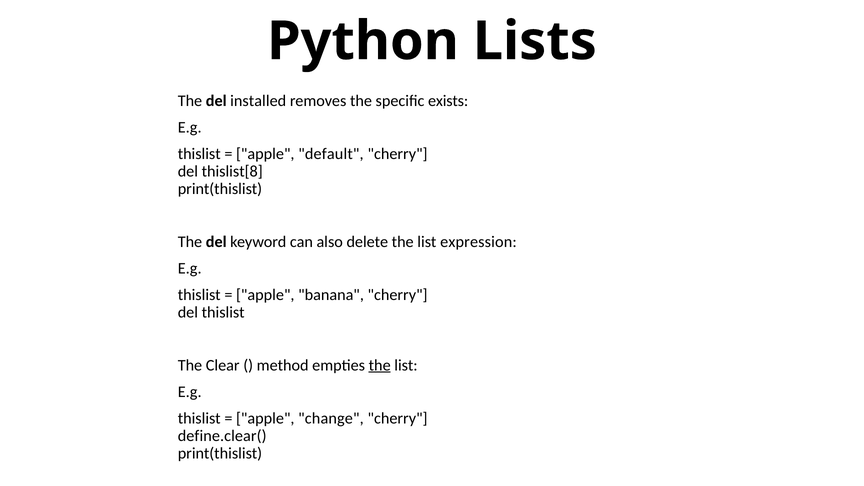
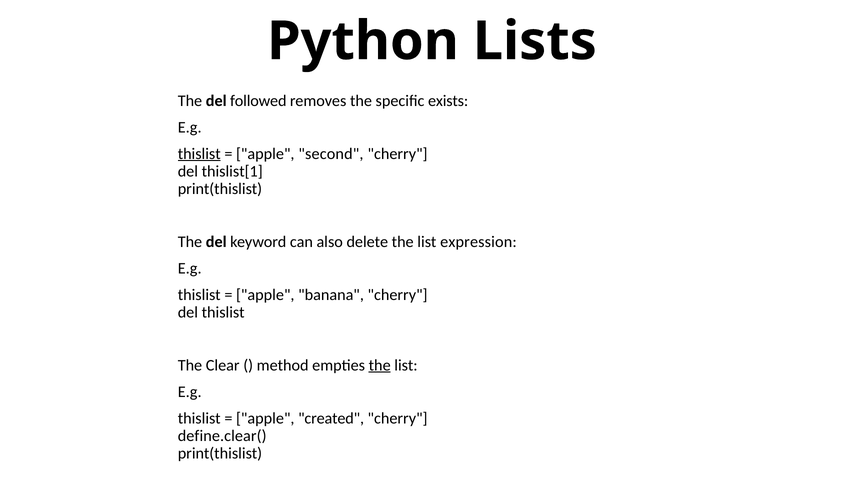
installed: installed -> followed
thislist at (199, 154) underline: none -> present
default: default -> second
thislist[8: thislist[8 -> thislist[1
change: change -> created
